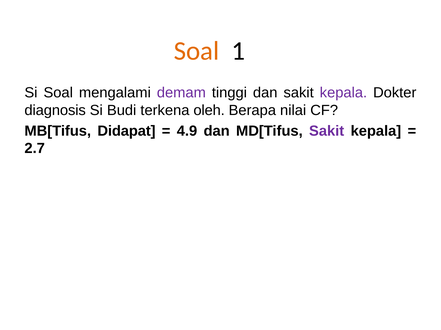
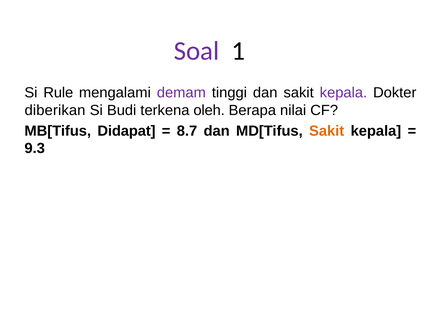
Soal at (197, 51) colour: orange -> purple
Si Soal: Soal -> Rule
diagnosis: diagnosis -> diberikan
4.9: 4.9 -> 8.7
Sakit at (327, 131) colour: purple -> orange
2.7: 2.7 -> 9.3
